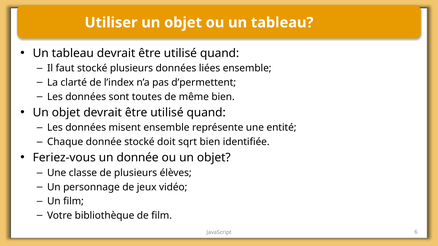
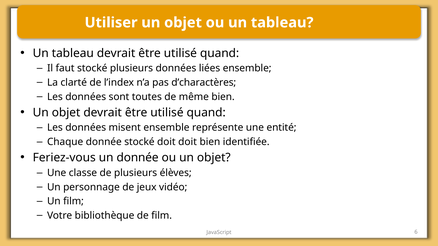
d’permettent: d’permettent -> d’charactères
doit sqrt: sqrt -> doit
